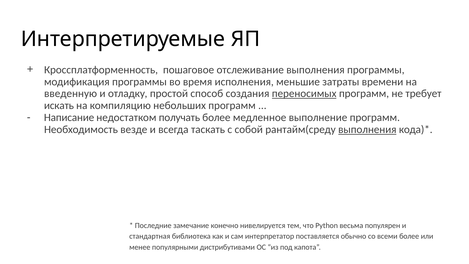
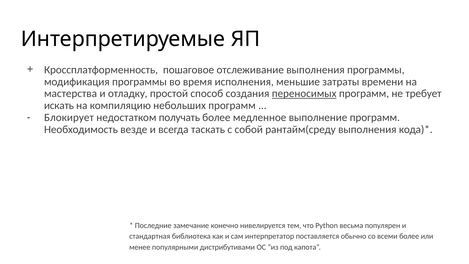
введенную: введенную -> мастерства
Написание: Написание -> Блокирует
выполнения at (367, 129) underline: present -> none
